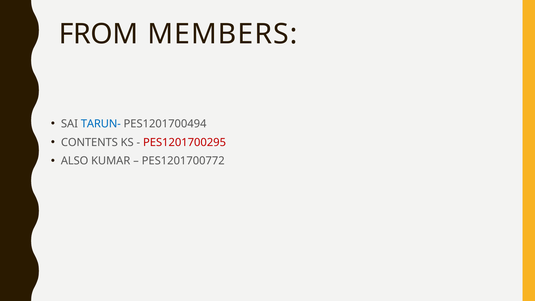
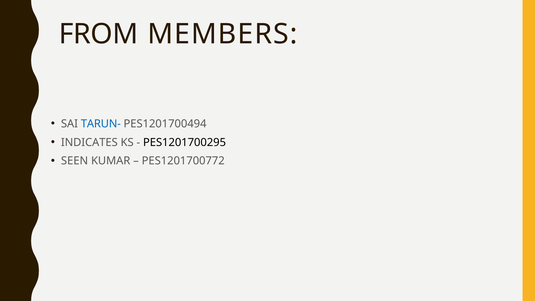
CONTENTS: CONTENTS -> INDICATES
PES1201700295 colour: red -> black
ALSO: ALSO -> SEEN
